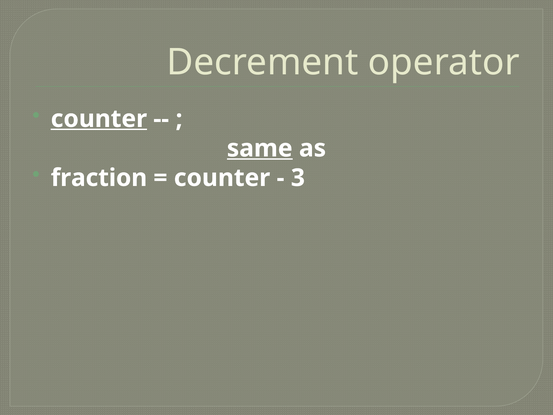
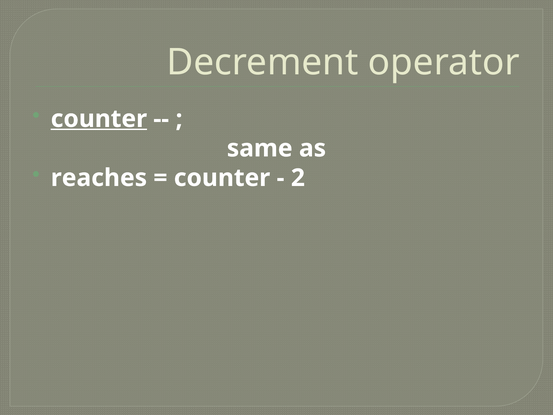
same underline: present -> none
fraction: fraction -> reaches
3: 3 -> 2
